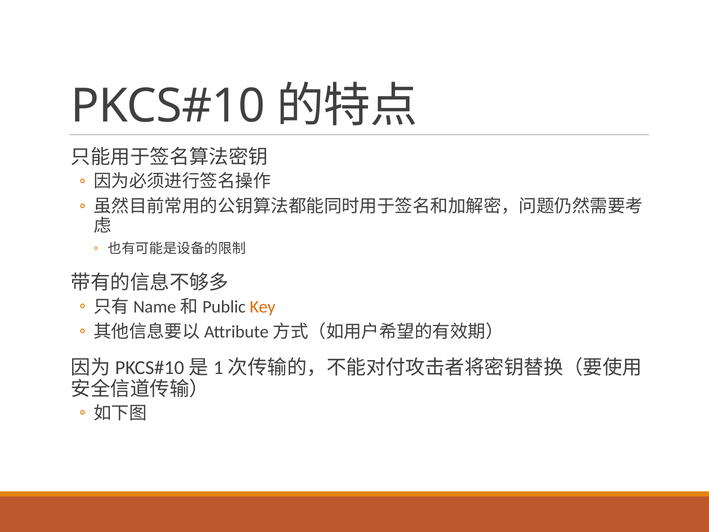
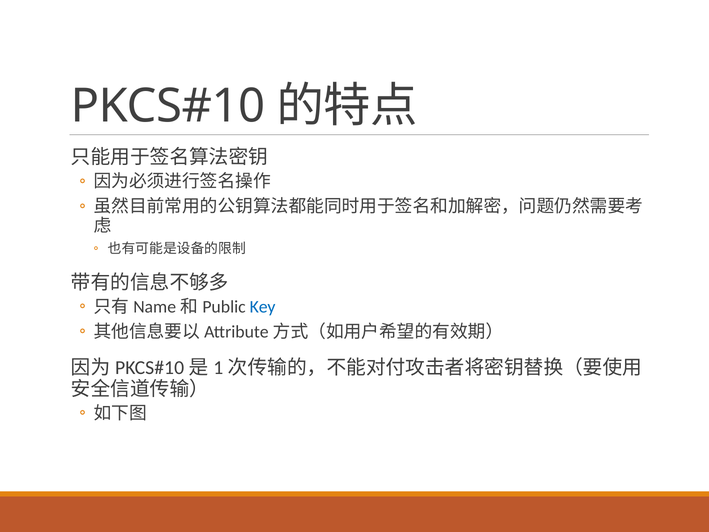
Key colour: orange -> blue
